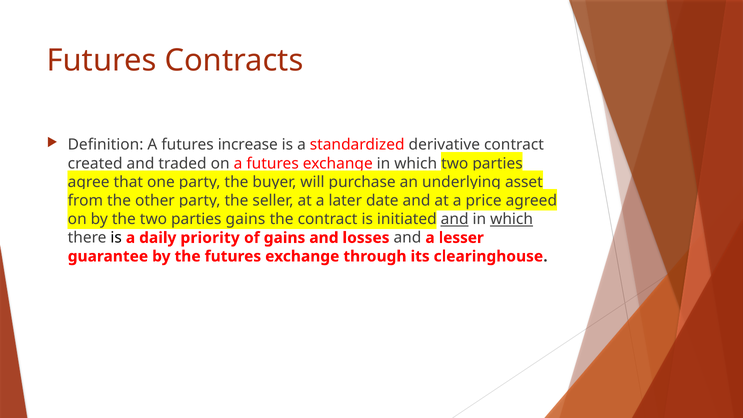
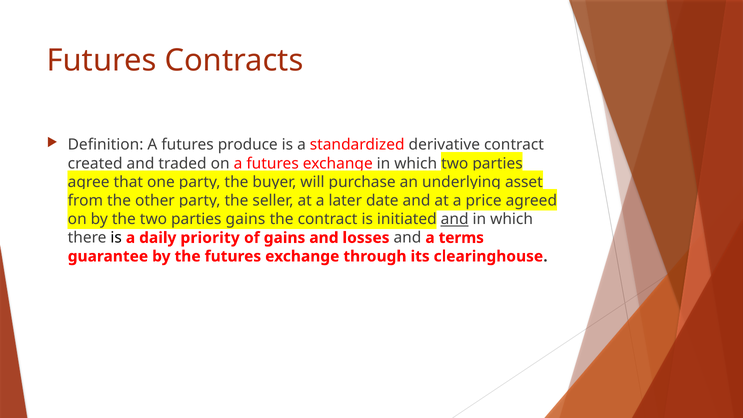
increase: increase -> produce
which at (512, 219) underline: present -> none
lesser: lesser -> terms
